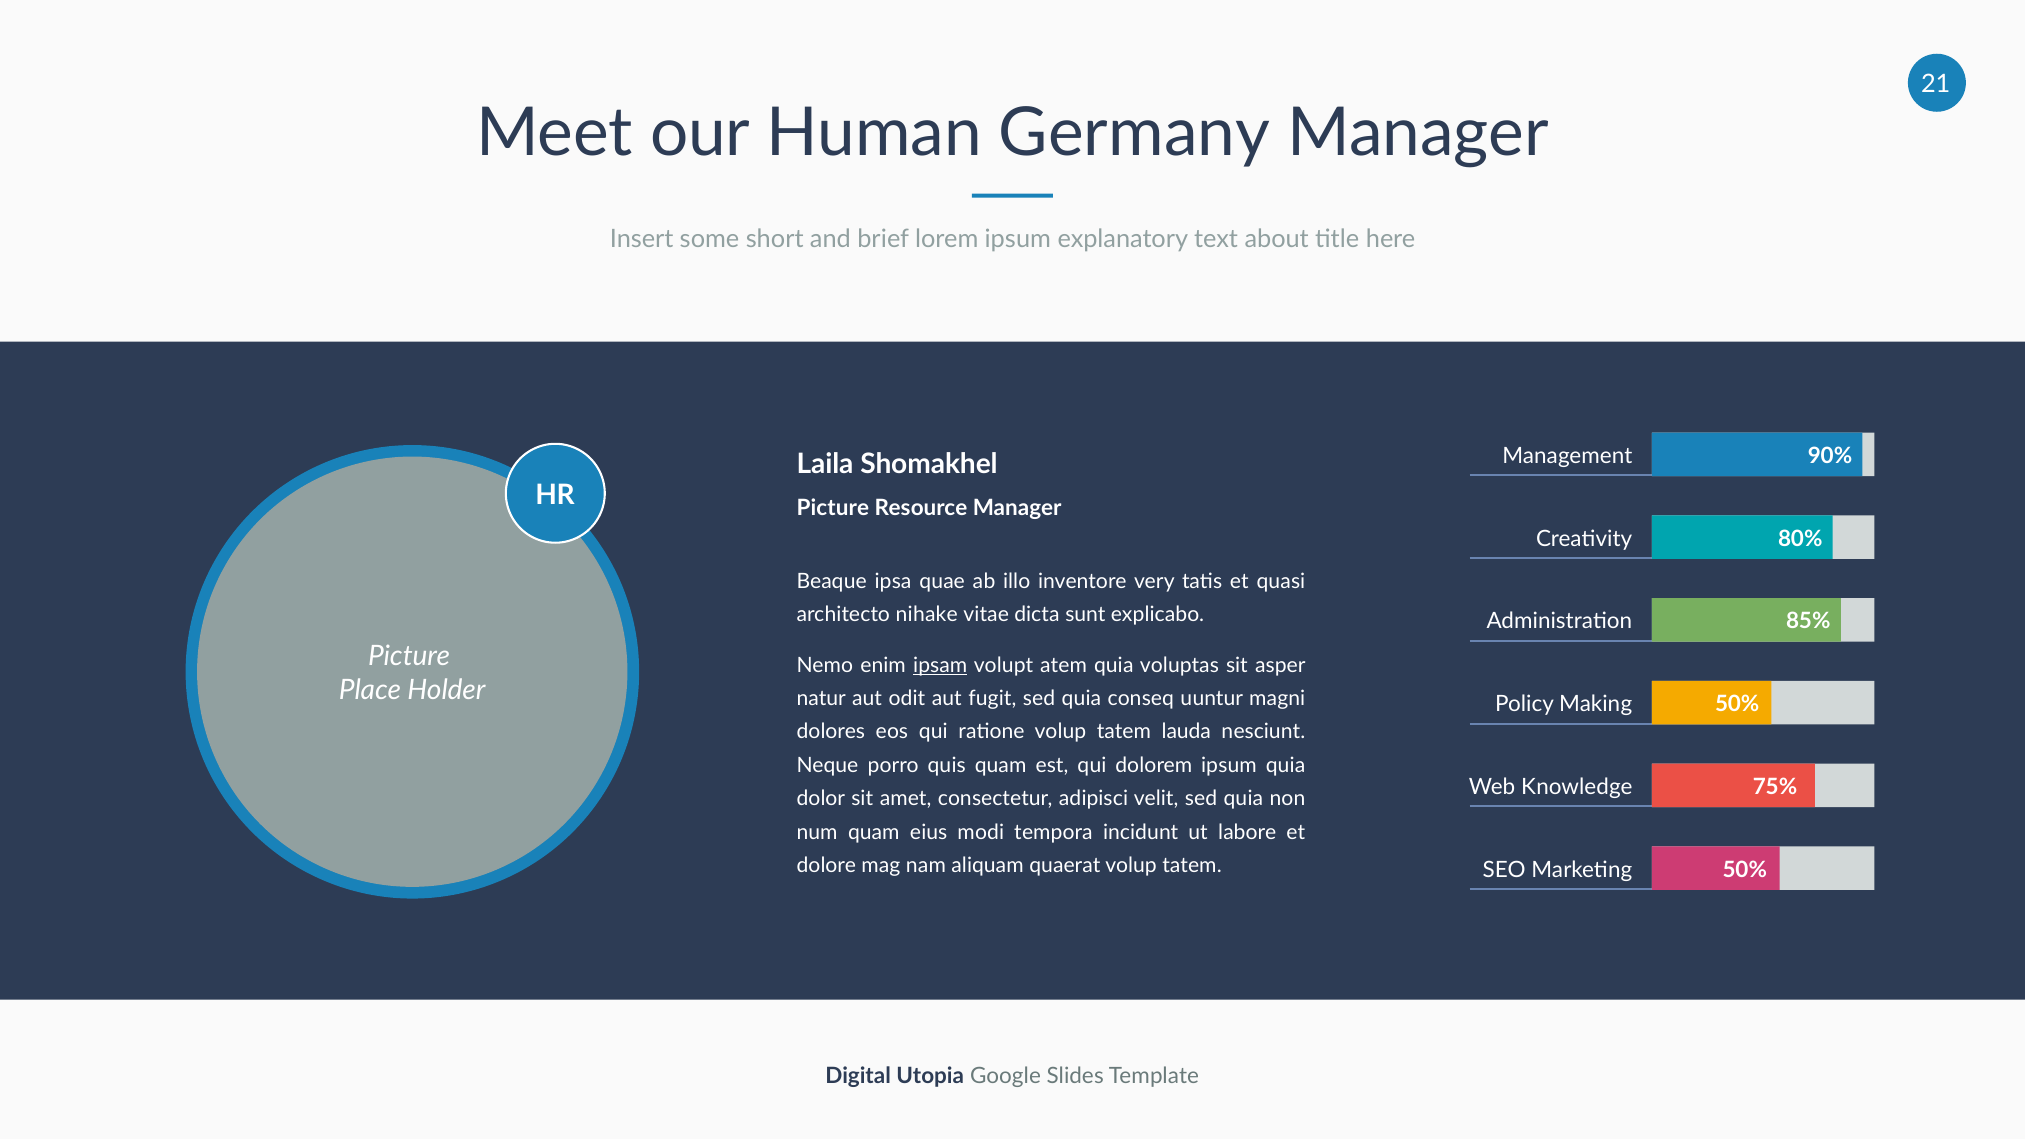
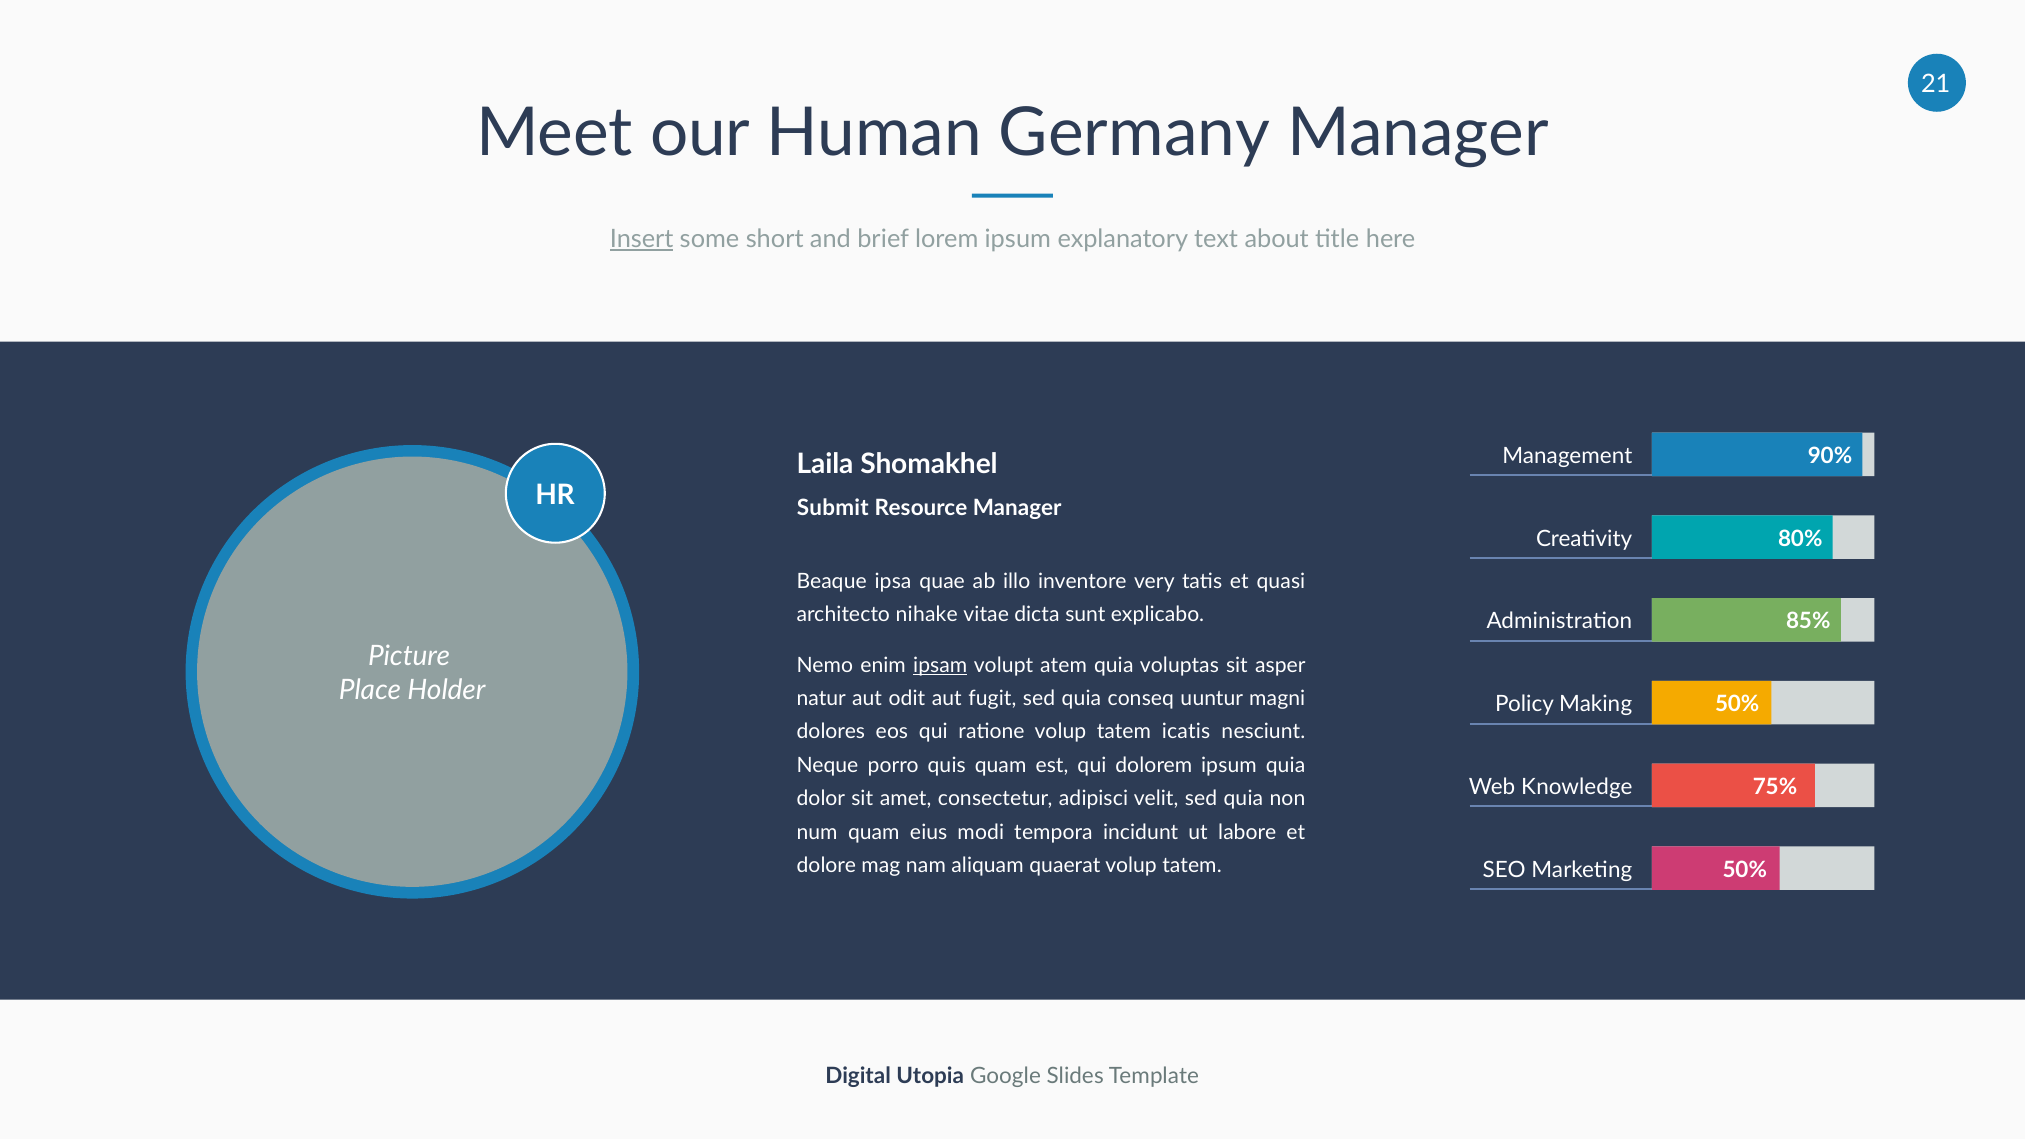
Insert underline: none -> present
Picture at (833, 509): Picture -> Submit
lauda: lauda -> icatis
